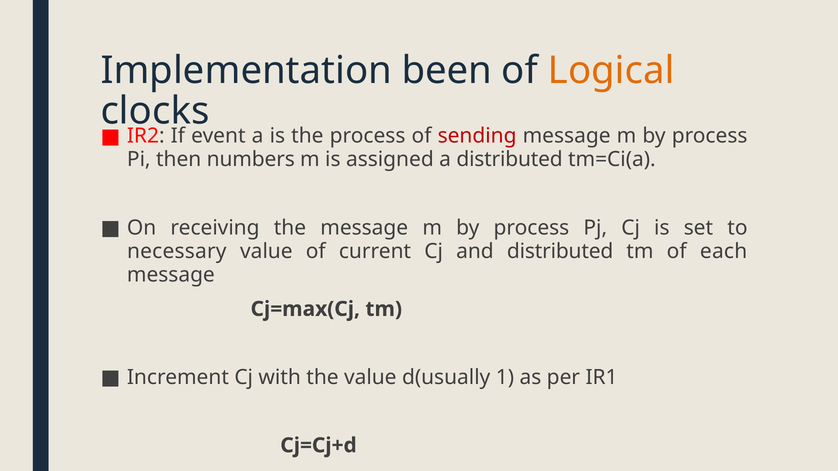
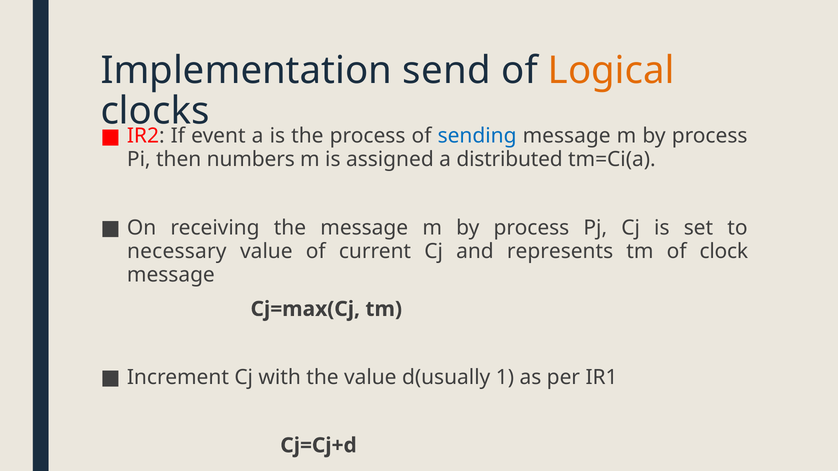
been: been -> send
sending colour: red -> blue
and distributed: distributed -> represents
each: each -> clock
